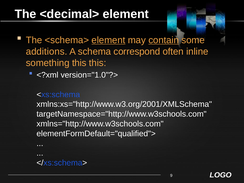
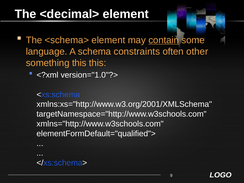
element at (108, 40) underline: present -> none
additions: additions -> language
correspond: correspond -> constraints
inline: inline -> other
